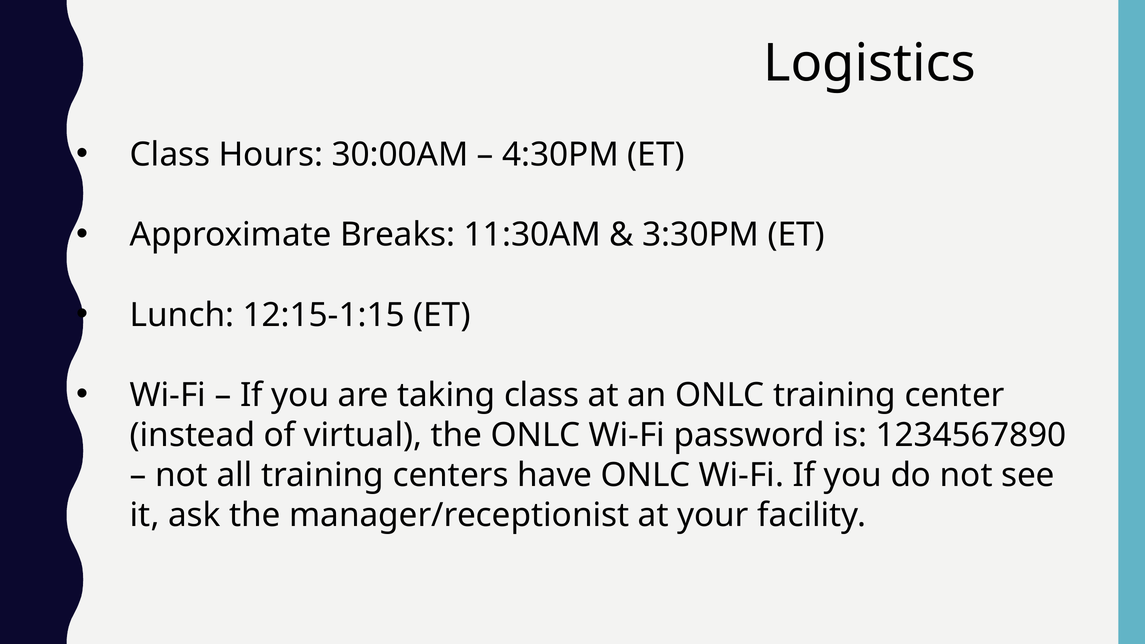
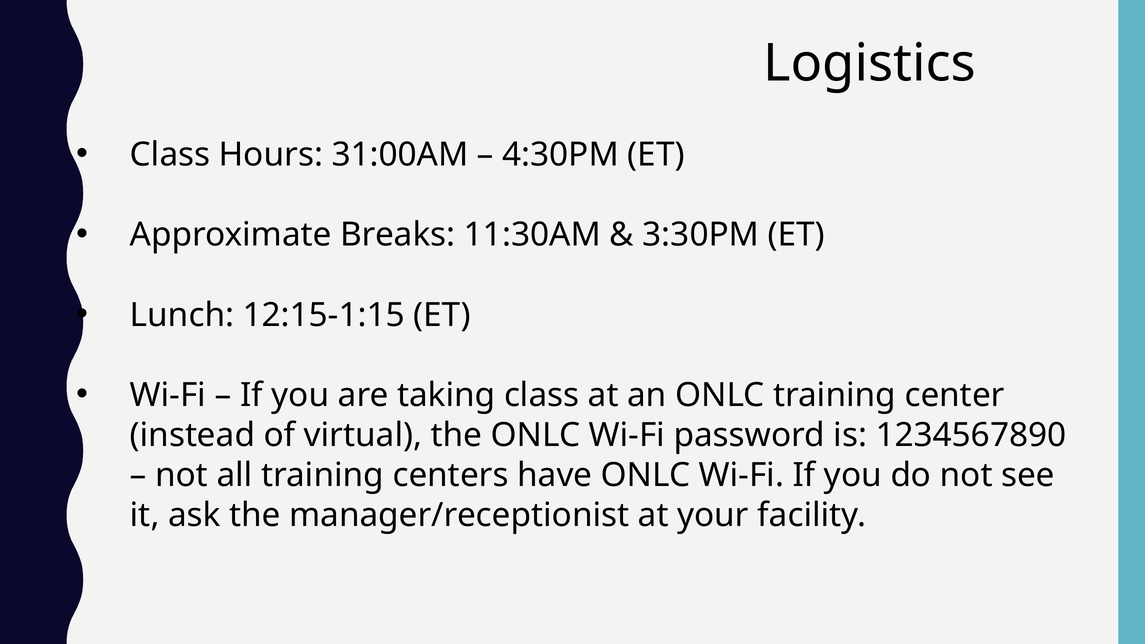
30:00AM: 30:00AM -> 31:00AM
